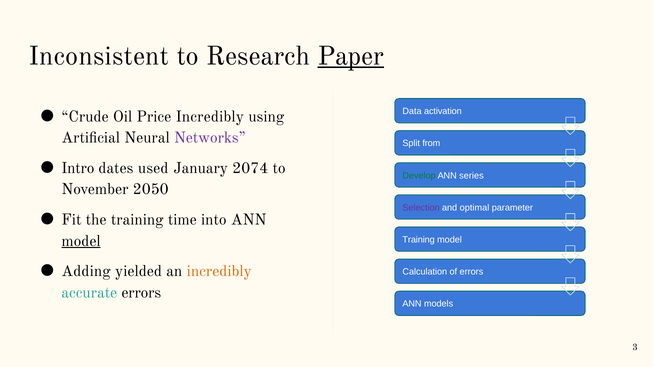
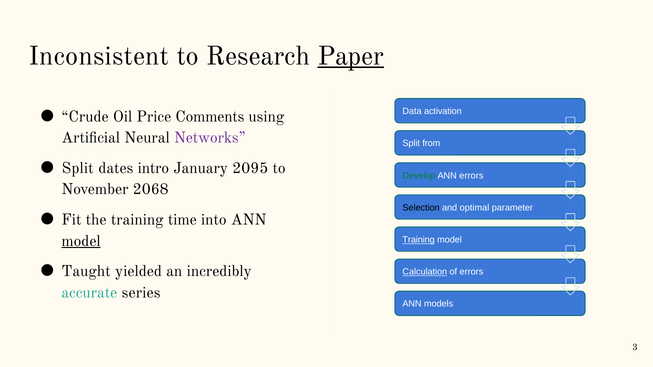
Price Incredibly: Incredibly -> Comments
Intro at (78, 168): Intro -> Split
used: used -> intro
2074: 2074 -> 2095
ANN series: series -> errors
2050: 2050 -> 2068
Selection colour: purple -> black
Training at (419, 240) underline: none -> present
Adding: Adding -> Taught
incredibly at (219, 272) colour: orange -> black
Calculation underline: none -> present
accurate errors: errors -> series
